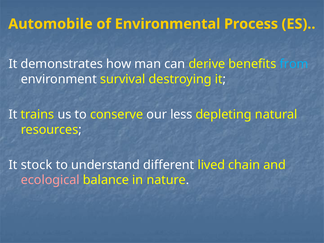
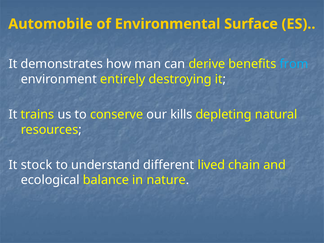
Process: Process -> Surface
survival: survival -> entirely
less: less -> kills
ecological colour: pink -> white
